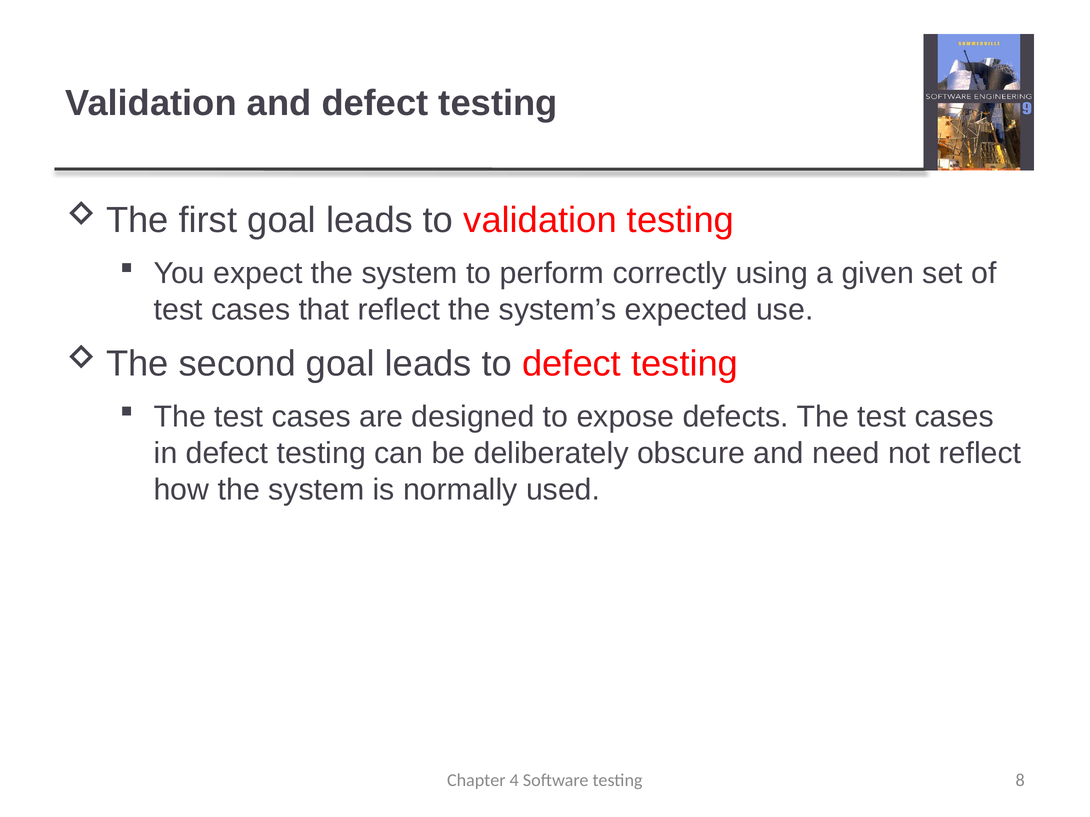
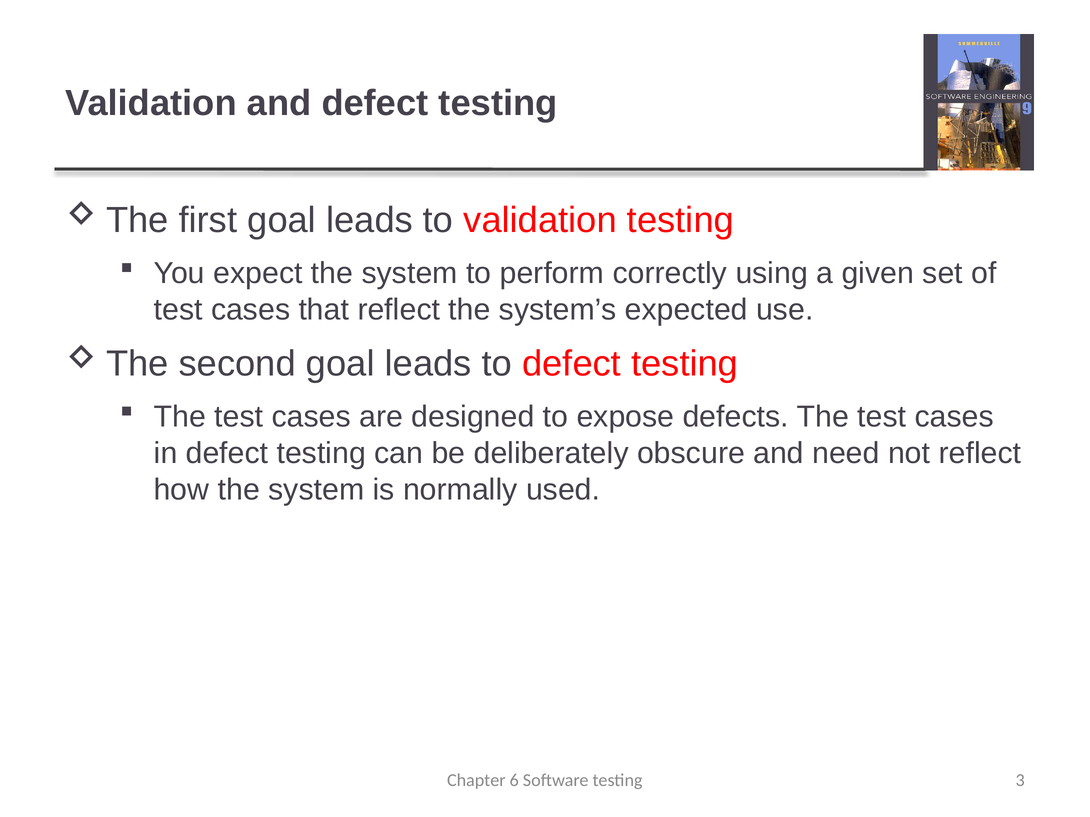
4: 4 -> 6
8: 8 -> 3
